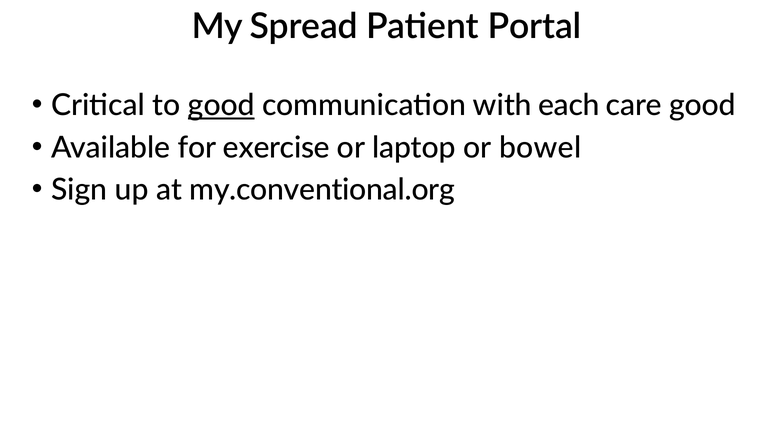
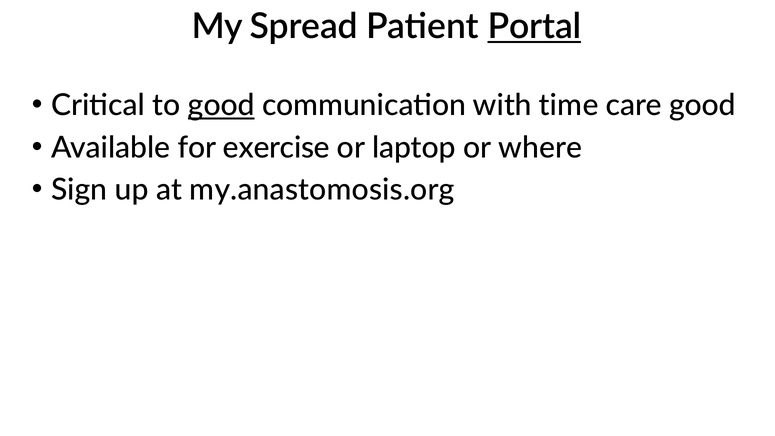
Portal underline: none -> present
each: each -> time
bowel: bowel -> where
my.conventional.org: my.conventional.org -> my.anastomosis.org
